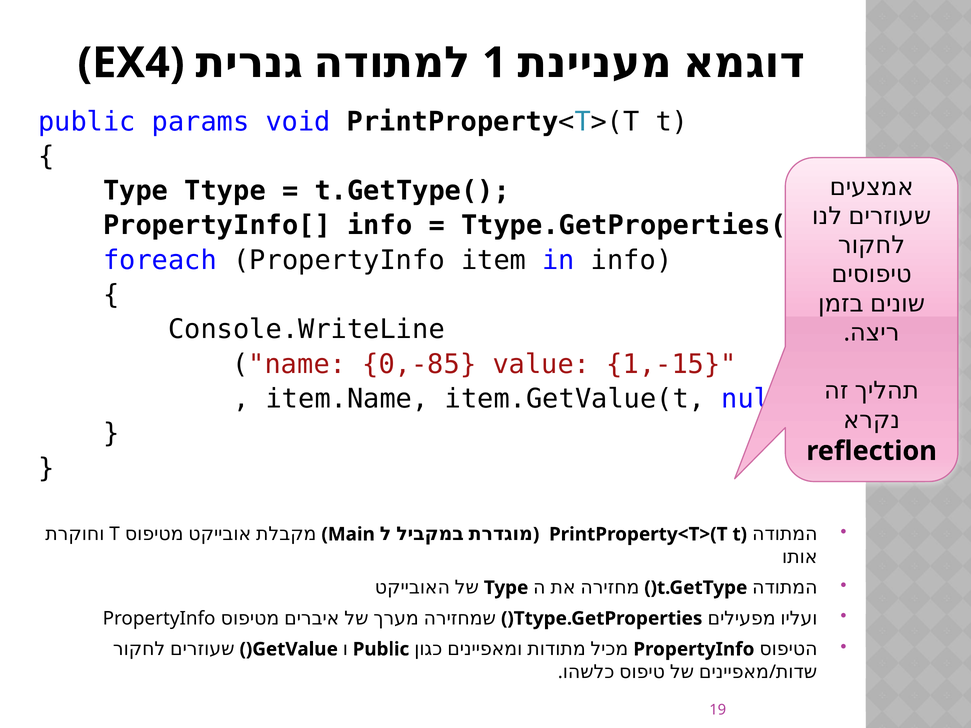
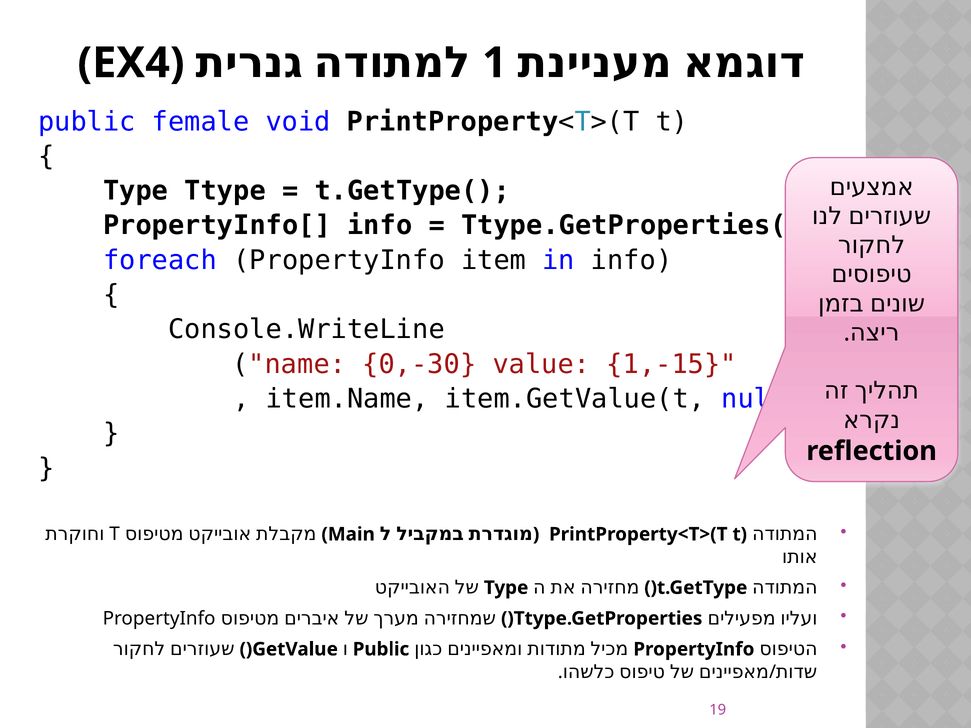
params: params -> female
0,-85: 0,-85 -> 0,-30
